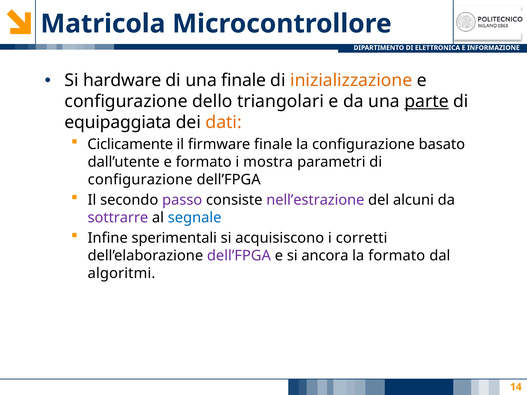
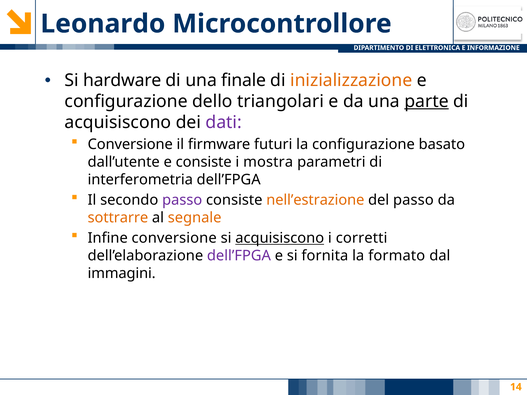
Matricola: Matricola -> Leonardo
equipaggiata at (118, 122): equipaggiata -> acquisiscono
dati colour: orange -> purple
Ciclicamente at (130, 144): Ciclicamente -> Conversione
firmware finale: finale -> futuri
e formato: formato -> consiste
configurazione at (140, 180): configurazione -> interferometria
nell’estrazione colour: purple -> orange
del alcuni: alcuni -> passo
sottrarre colour: purple -> orange
segnale colour: blue -> orange
Infine sperimentali: sperimentali -> conversione
acquisiscono at (280, 238) underline: none -> present
ancora: ancora -> fornita
algoritmi: algoritmi -> immagini
